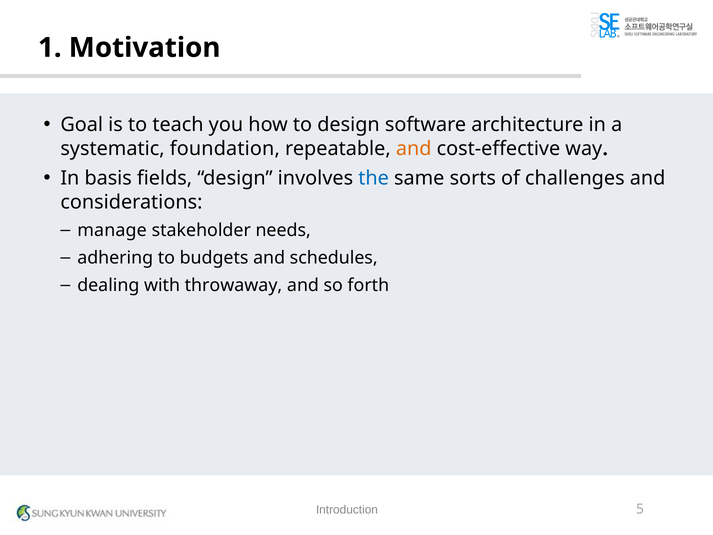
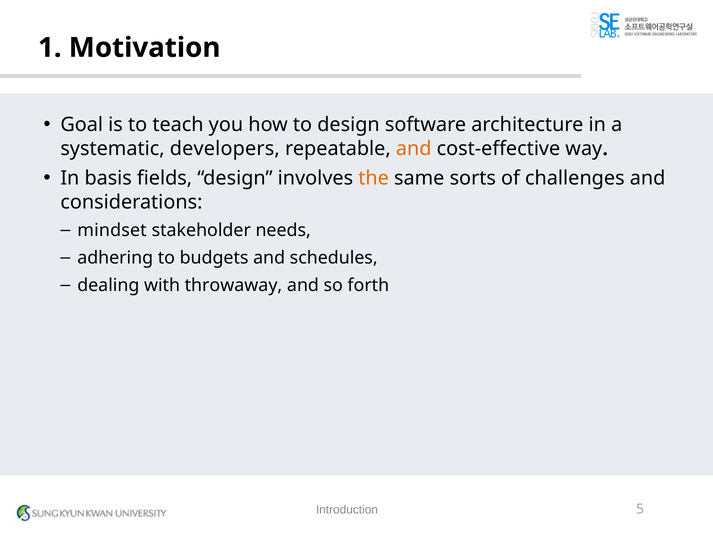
foundation: foundation -> developers
the colour: blue -> orange
manage: manage -> mindset
